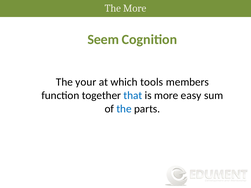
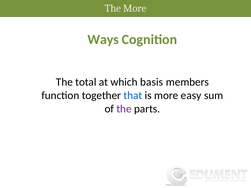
Seem: Seem -> Ways
your: your -> total
tools: tools -> basis
the at (124, 109) colour: blue -> purple
